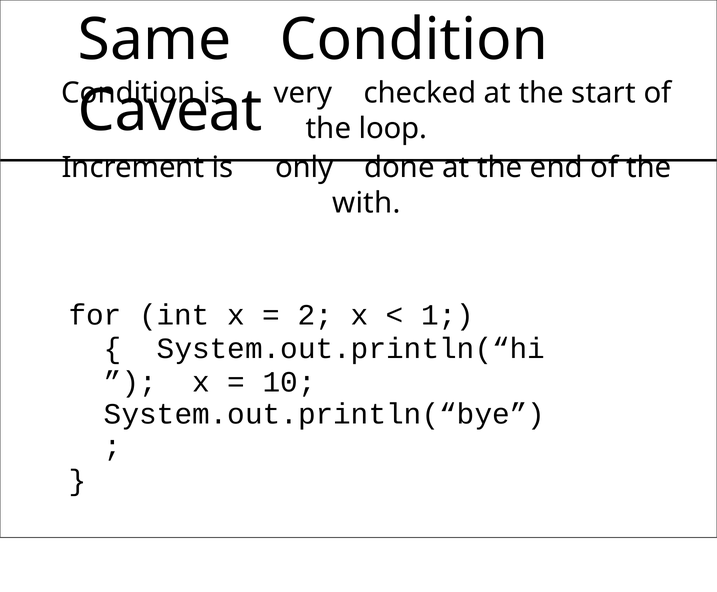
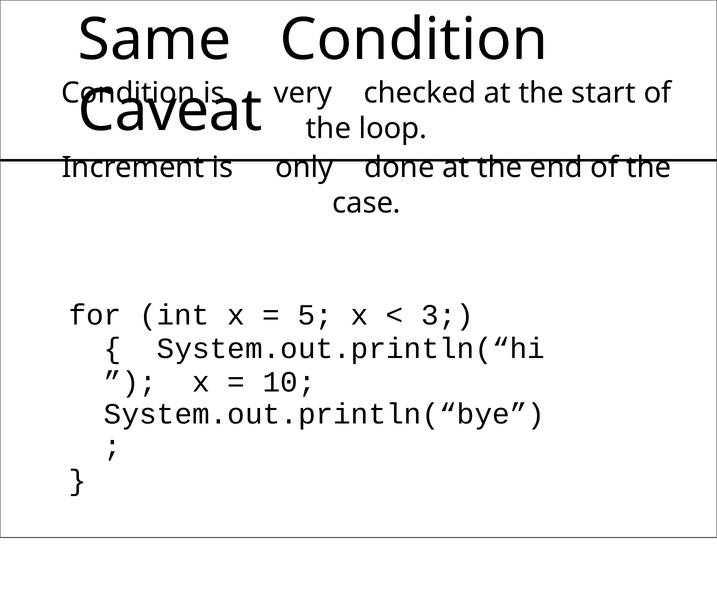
with: with -> case
2: 2 -> 5
1: 1 -> 3
